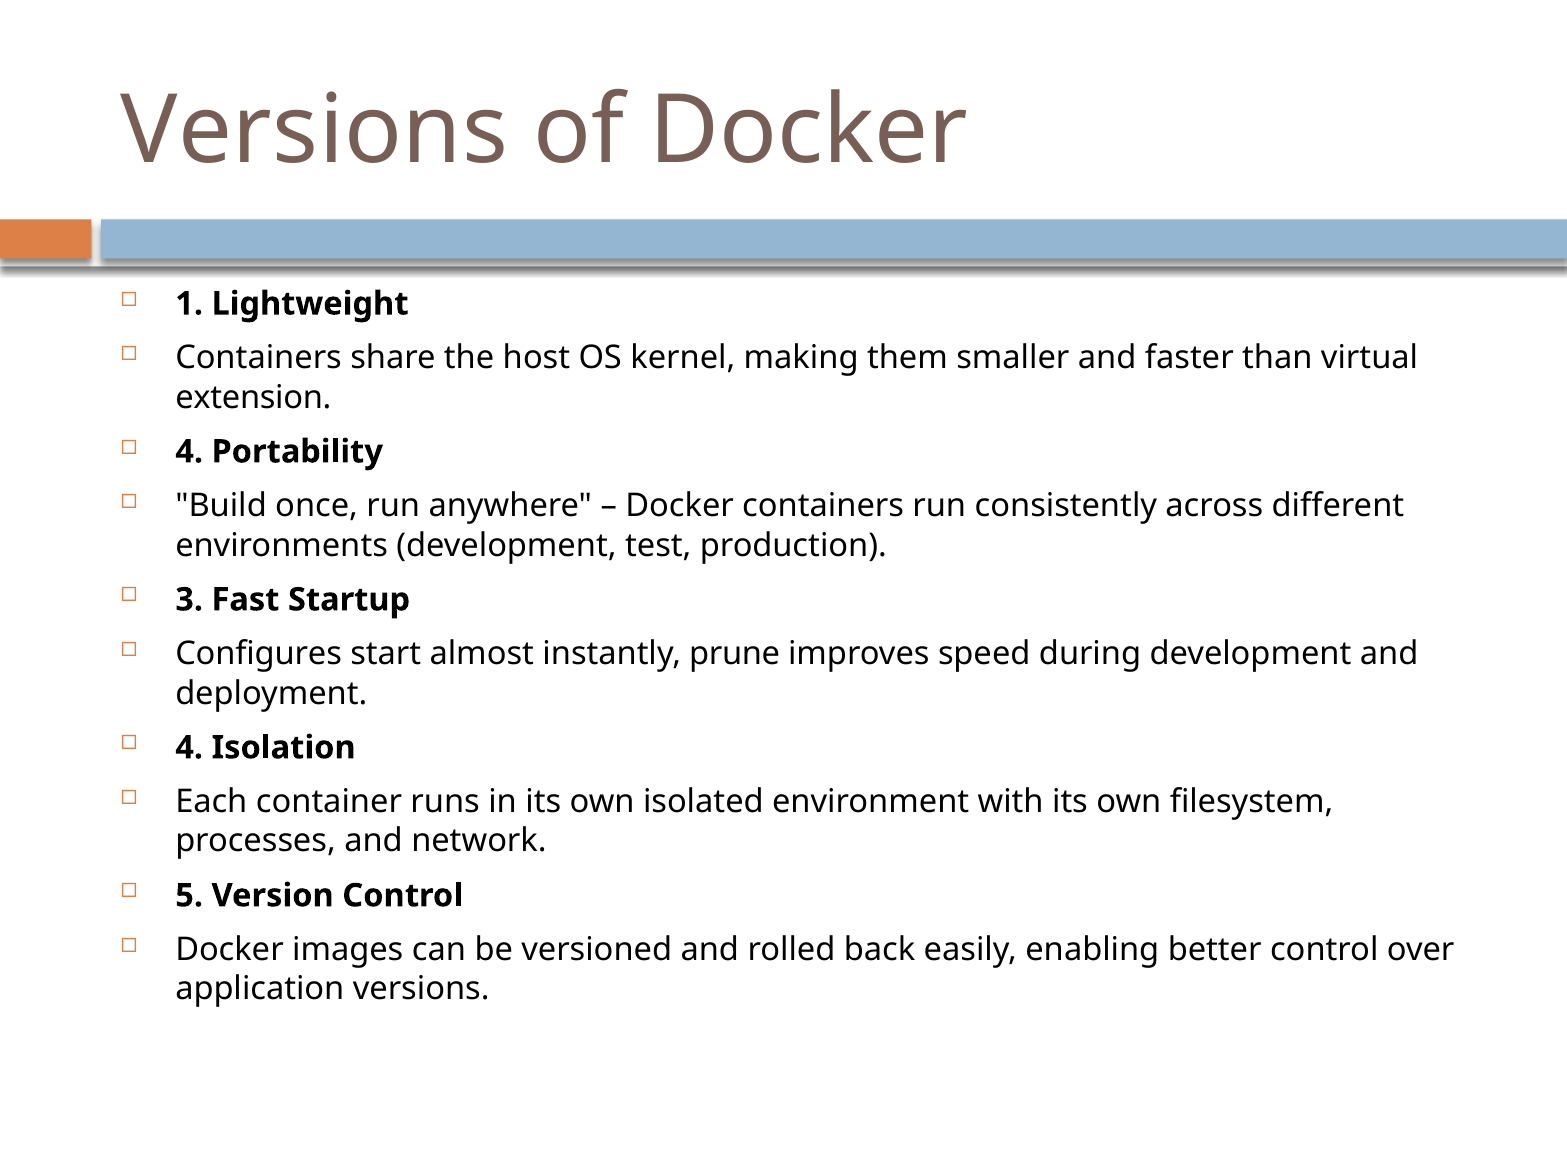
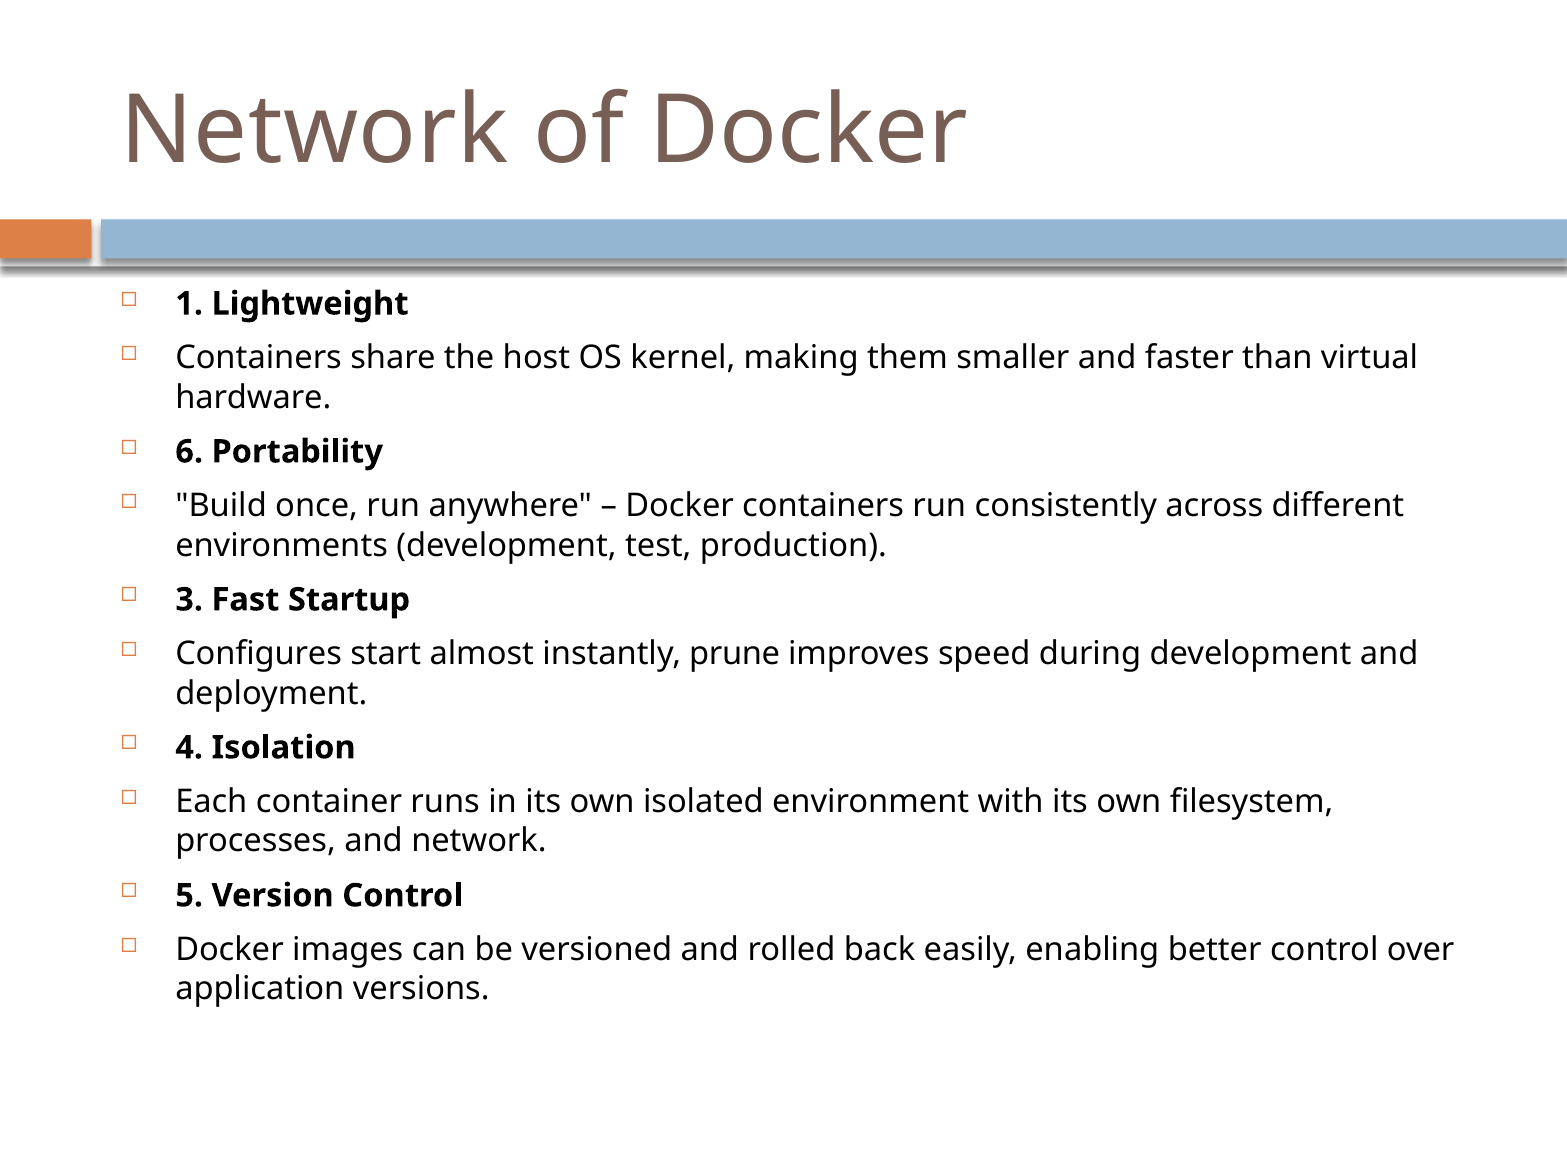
Versions at (314, 131): Versions -> Network
extension: extension -> hardware
4 at (189, 452): 4 -> 6
